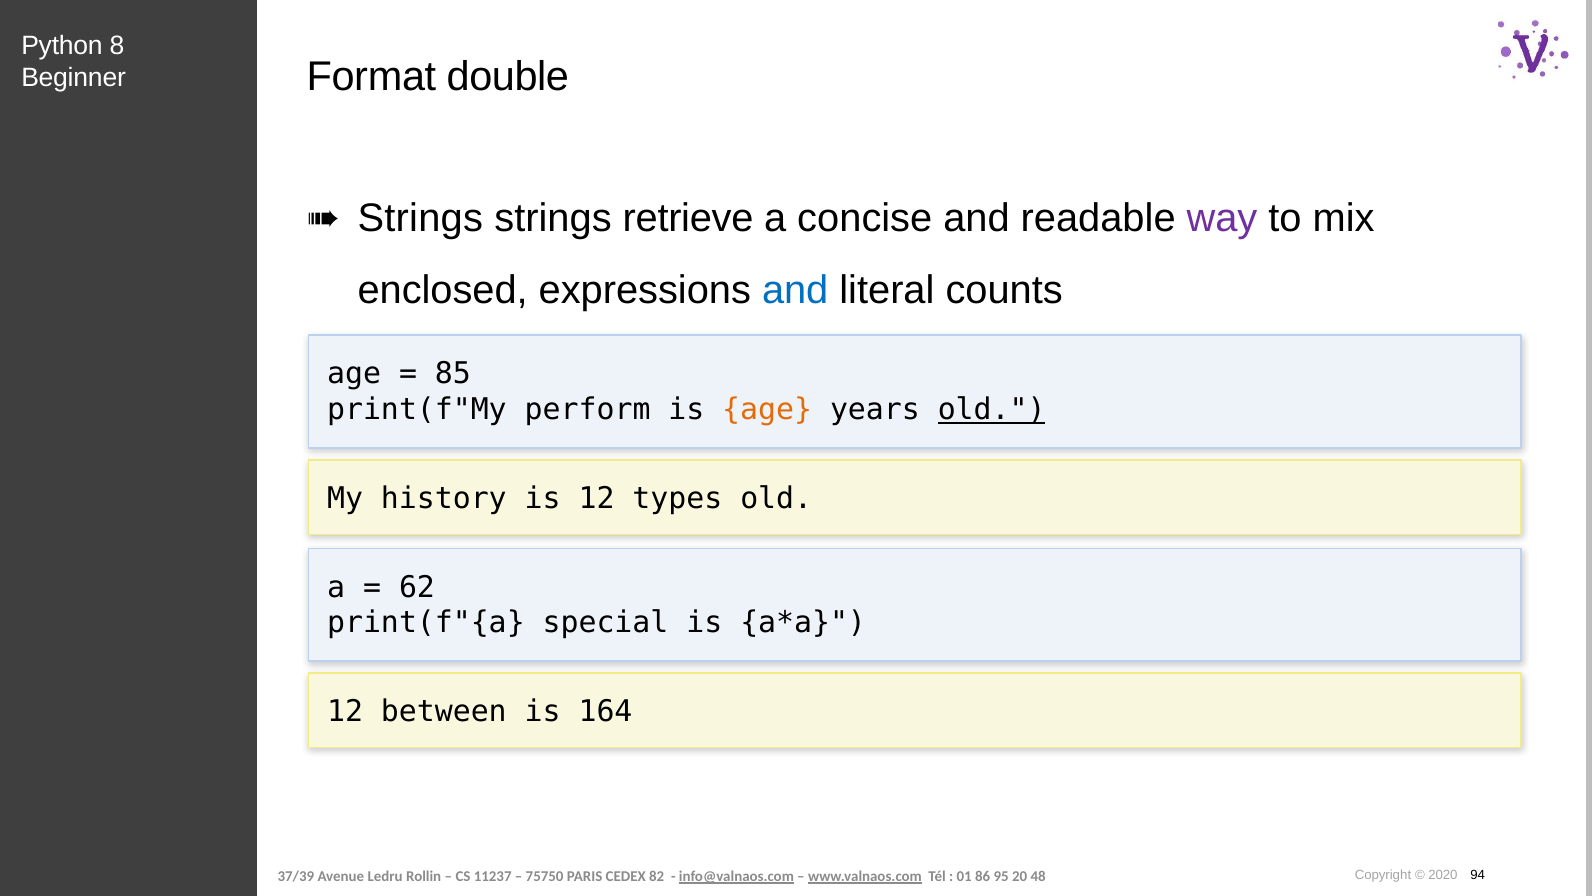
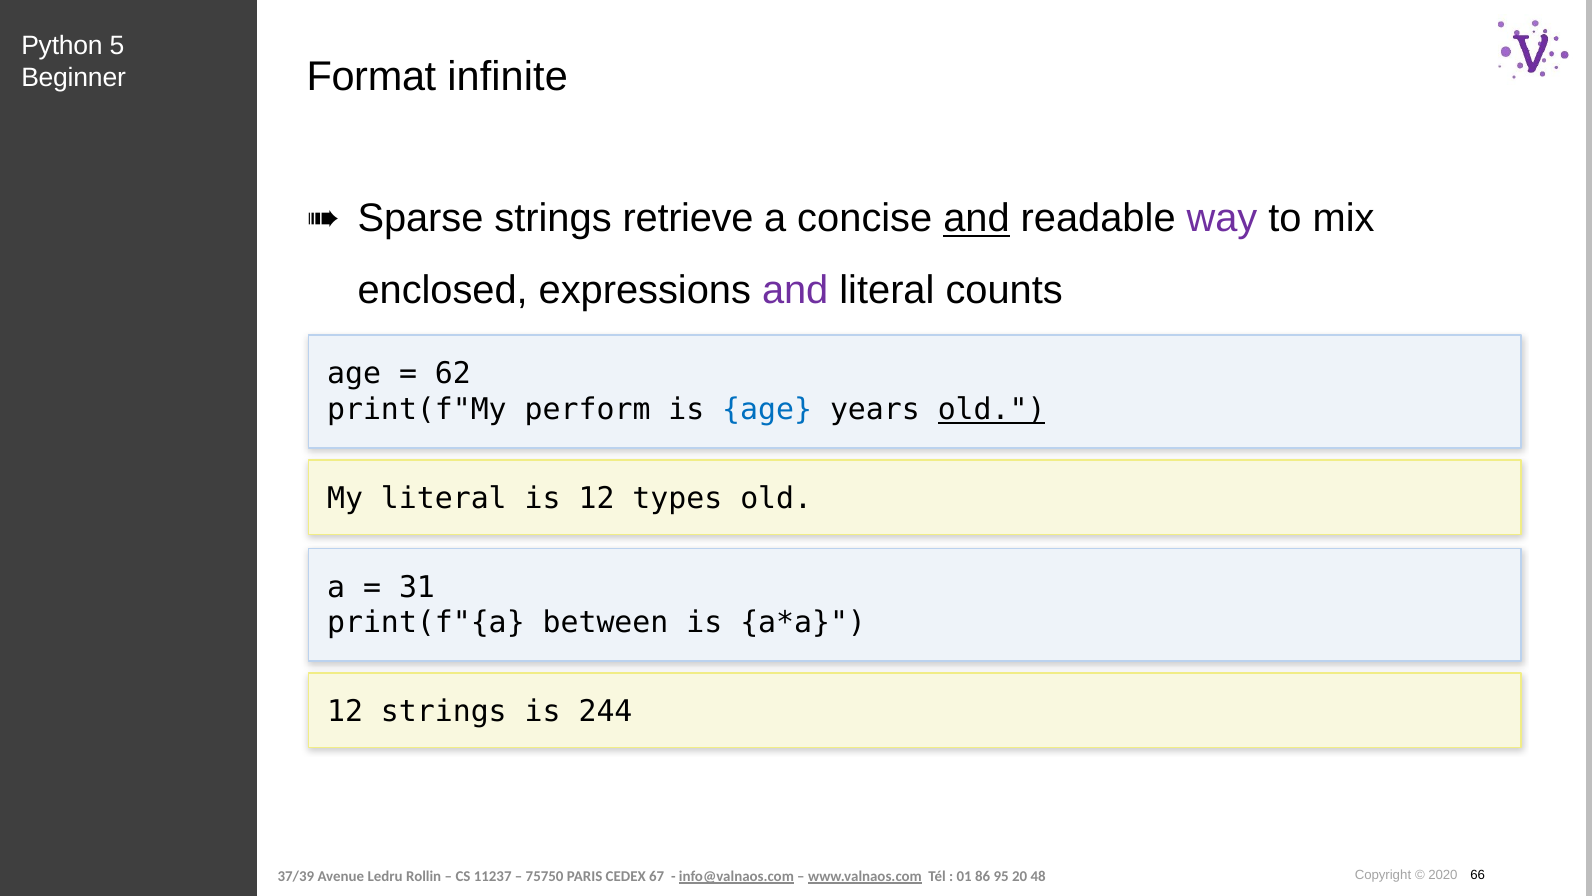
8: 8 -> 5
double: double -> infinite
Strings at (420, 219): Strings -> Sparse
and at (977, 219) underline: none -> present
and at (795, 290) colour: blue -> purple
85: 85 -> 62
age at (767, 410) colour: orange -> blue
My history: history -> literal
62: 62 -> 31
special: special -> between
12 between: between -> strings
164: 164 -> 244
94: 94 -> 66
82: 82 -> 67
